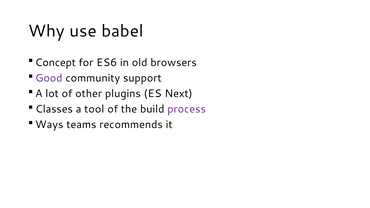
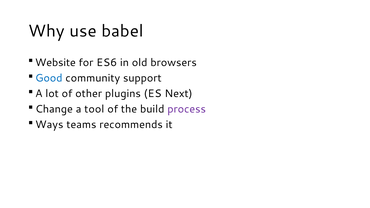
Concept: Concept -> Website
Good colour: purple -> blue
Classes: Classes -> Change
